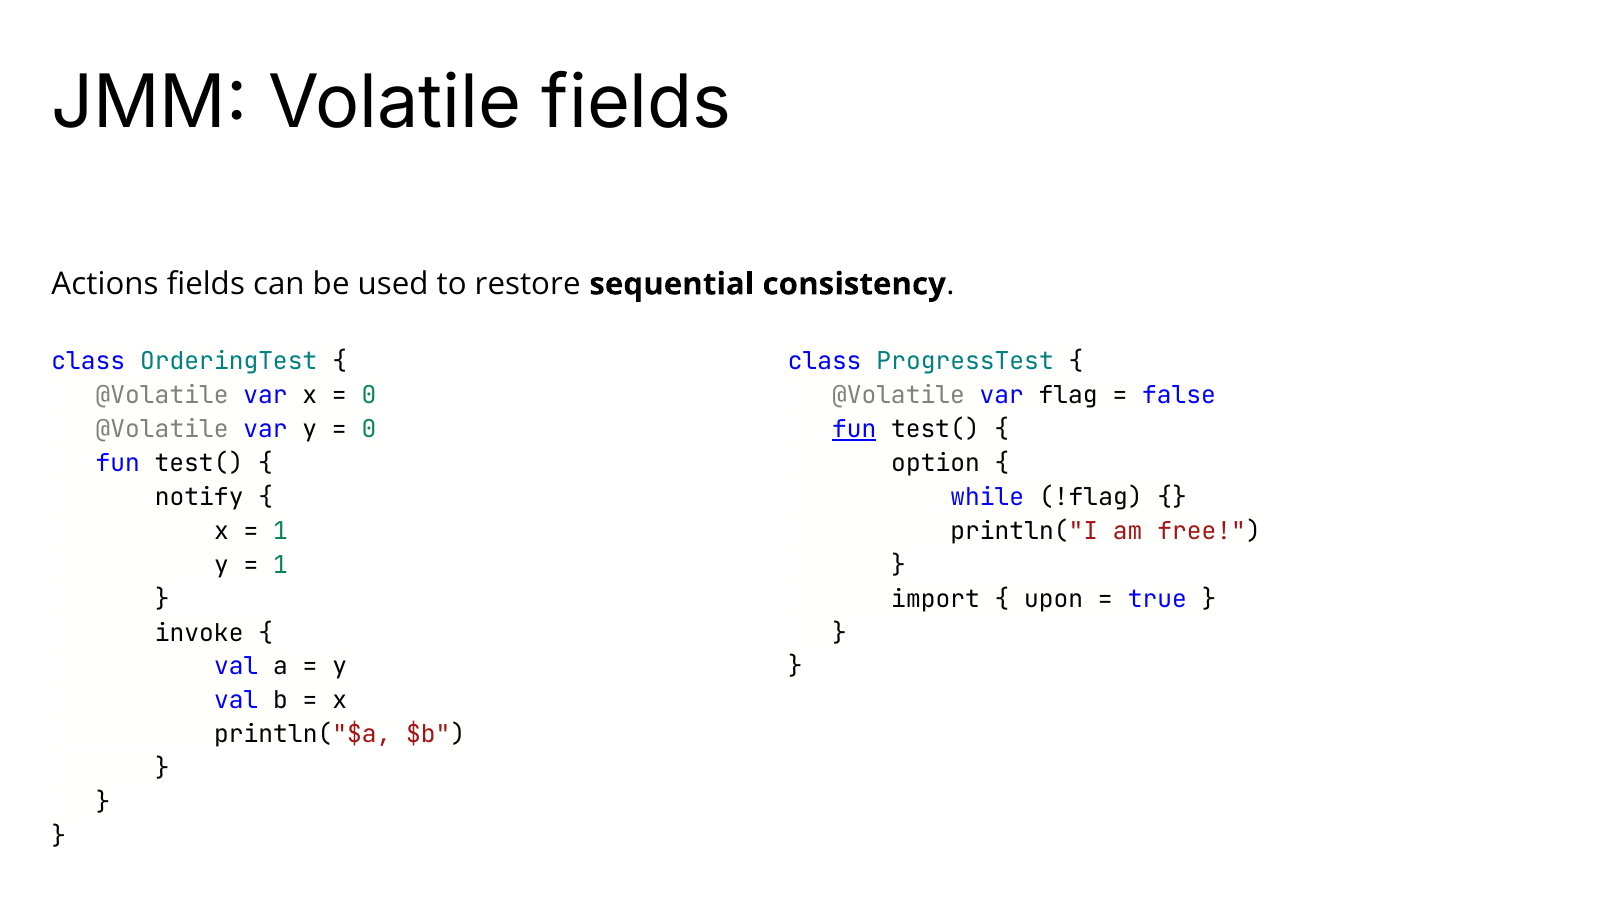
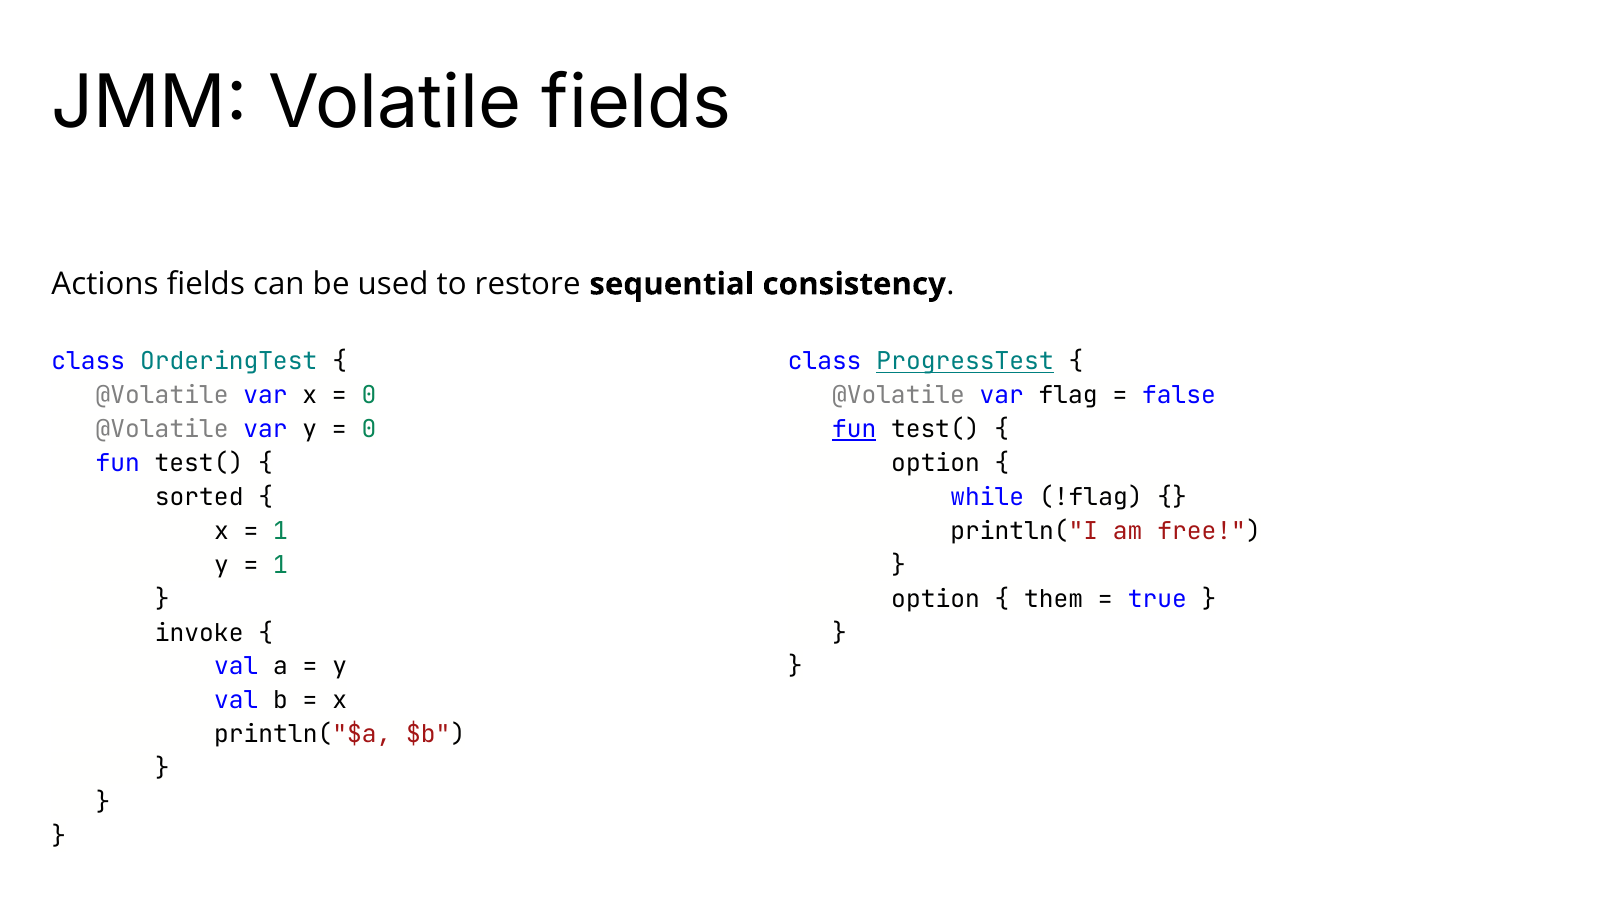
ProgressTest underline: none -> present
notify: notify -> sorted
import at (936, 599): import -> option
upon: upon -> them
